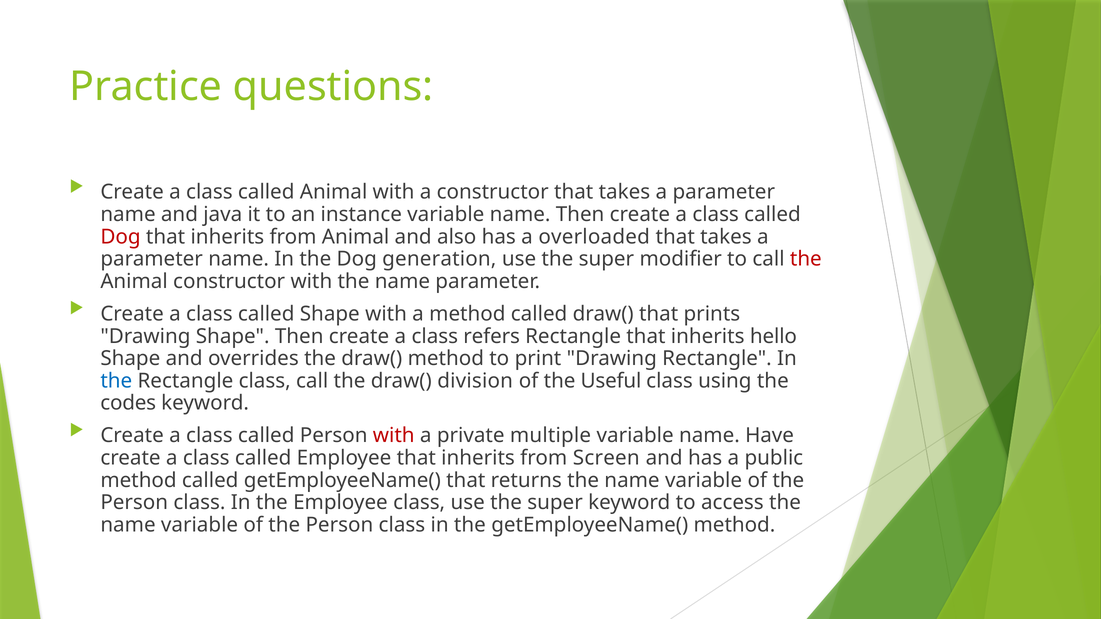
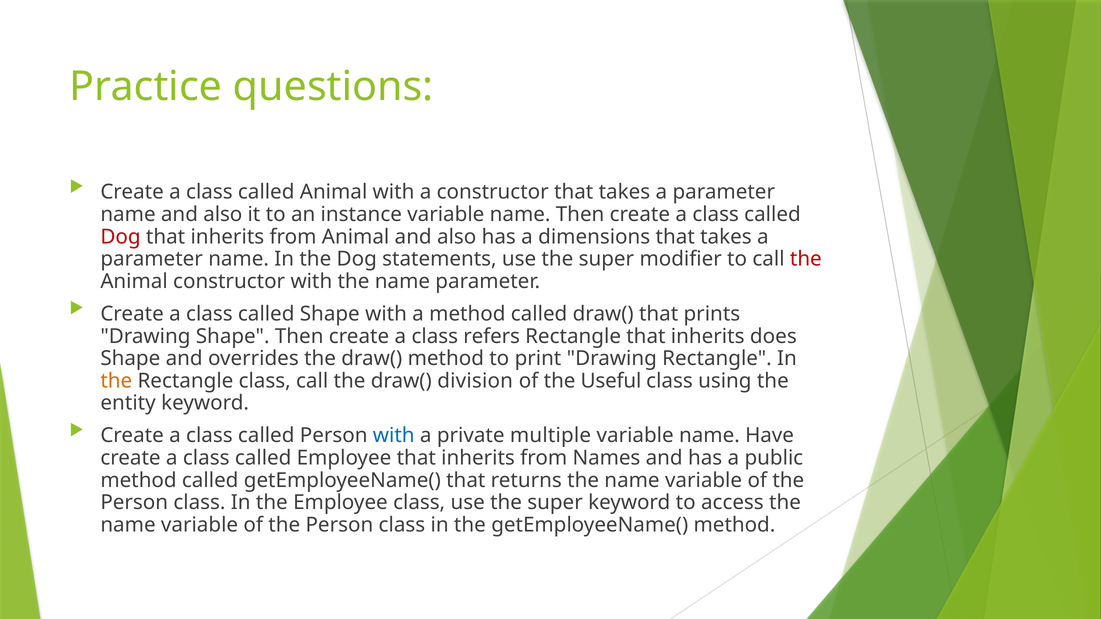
name and java: java -> also
overloaded: overloaded -> dimensions
generation: generation -> statements
hello: hello -> does
the at (116, 381) colour: blue -> orange
codes: codes -> entity
with at (394, 436) colour: red -> blue
Screen: Screen -> Names
